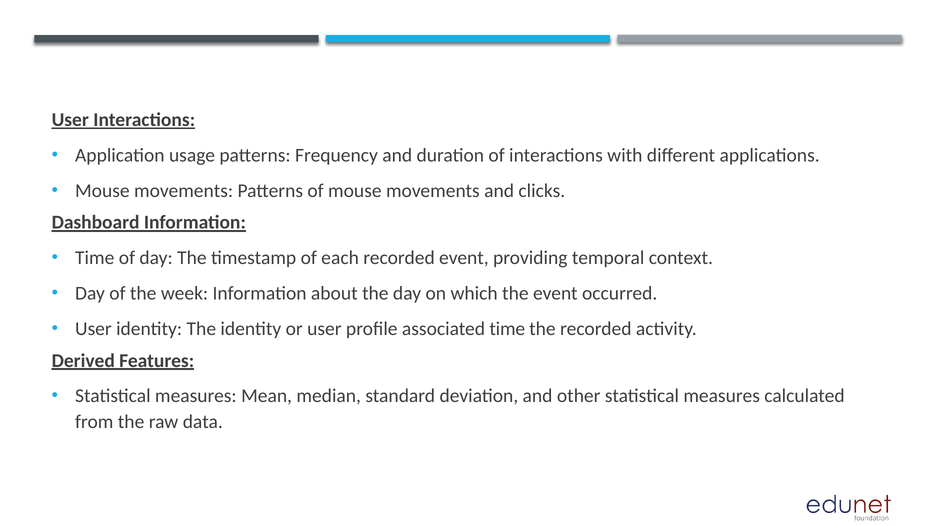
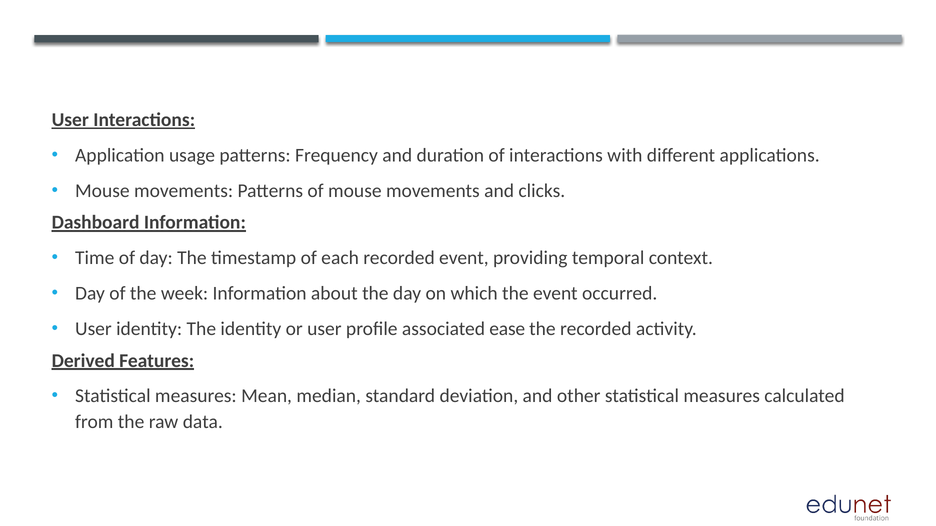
associated time: time -> ease
